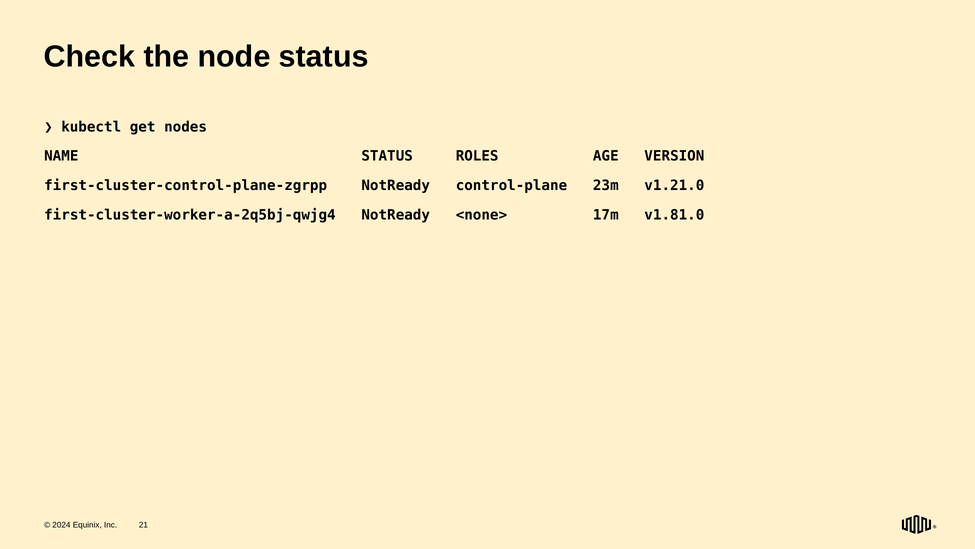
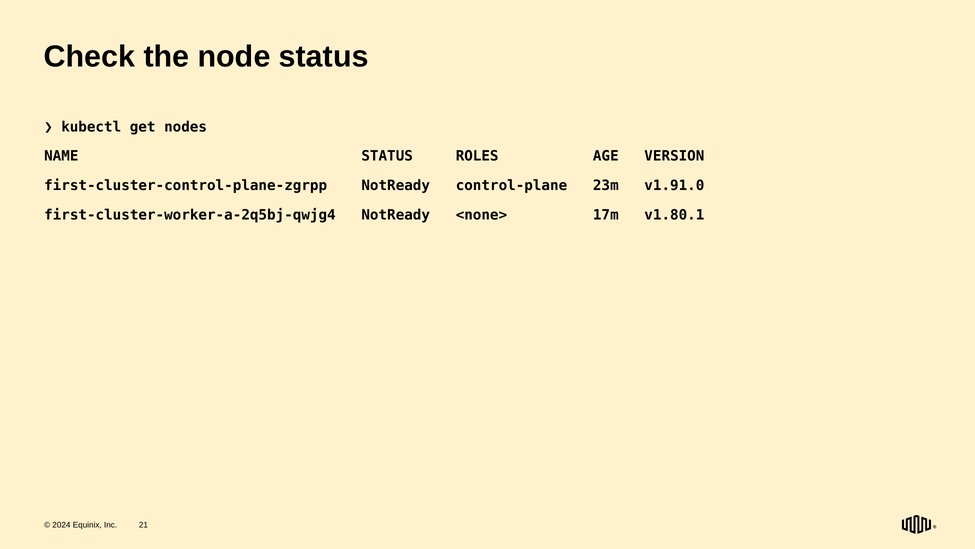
v1.21.0: v1.21.0 -> v1.91.0
v1.81.0: v1.81.0 -> v1.80.1
